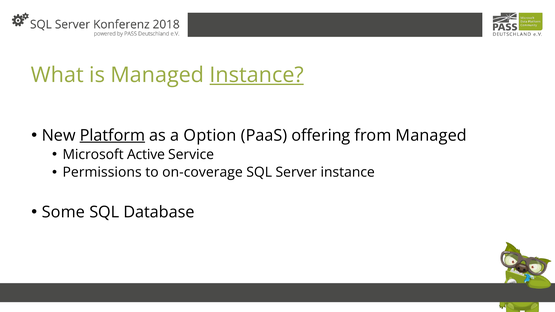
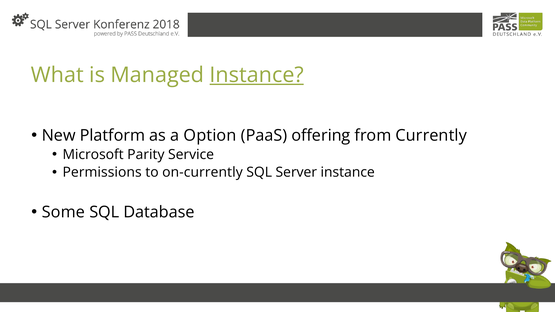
Platform underline: present -> none
from Managed: Managed -> Currently
Active: Active -> Parity
on-coverage: on-coverage -> on-currently
